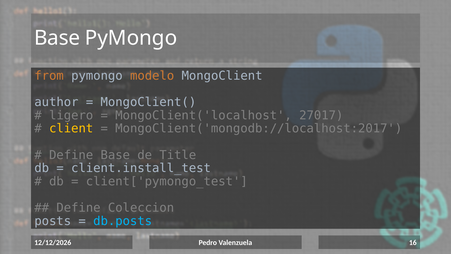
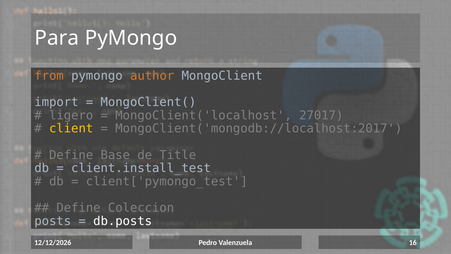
Base at (57, 38): Base -> Para
modelo: modelo -> author
author: author -> import
db.posts colour: light blue -> white
